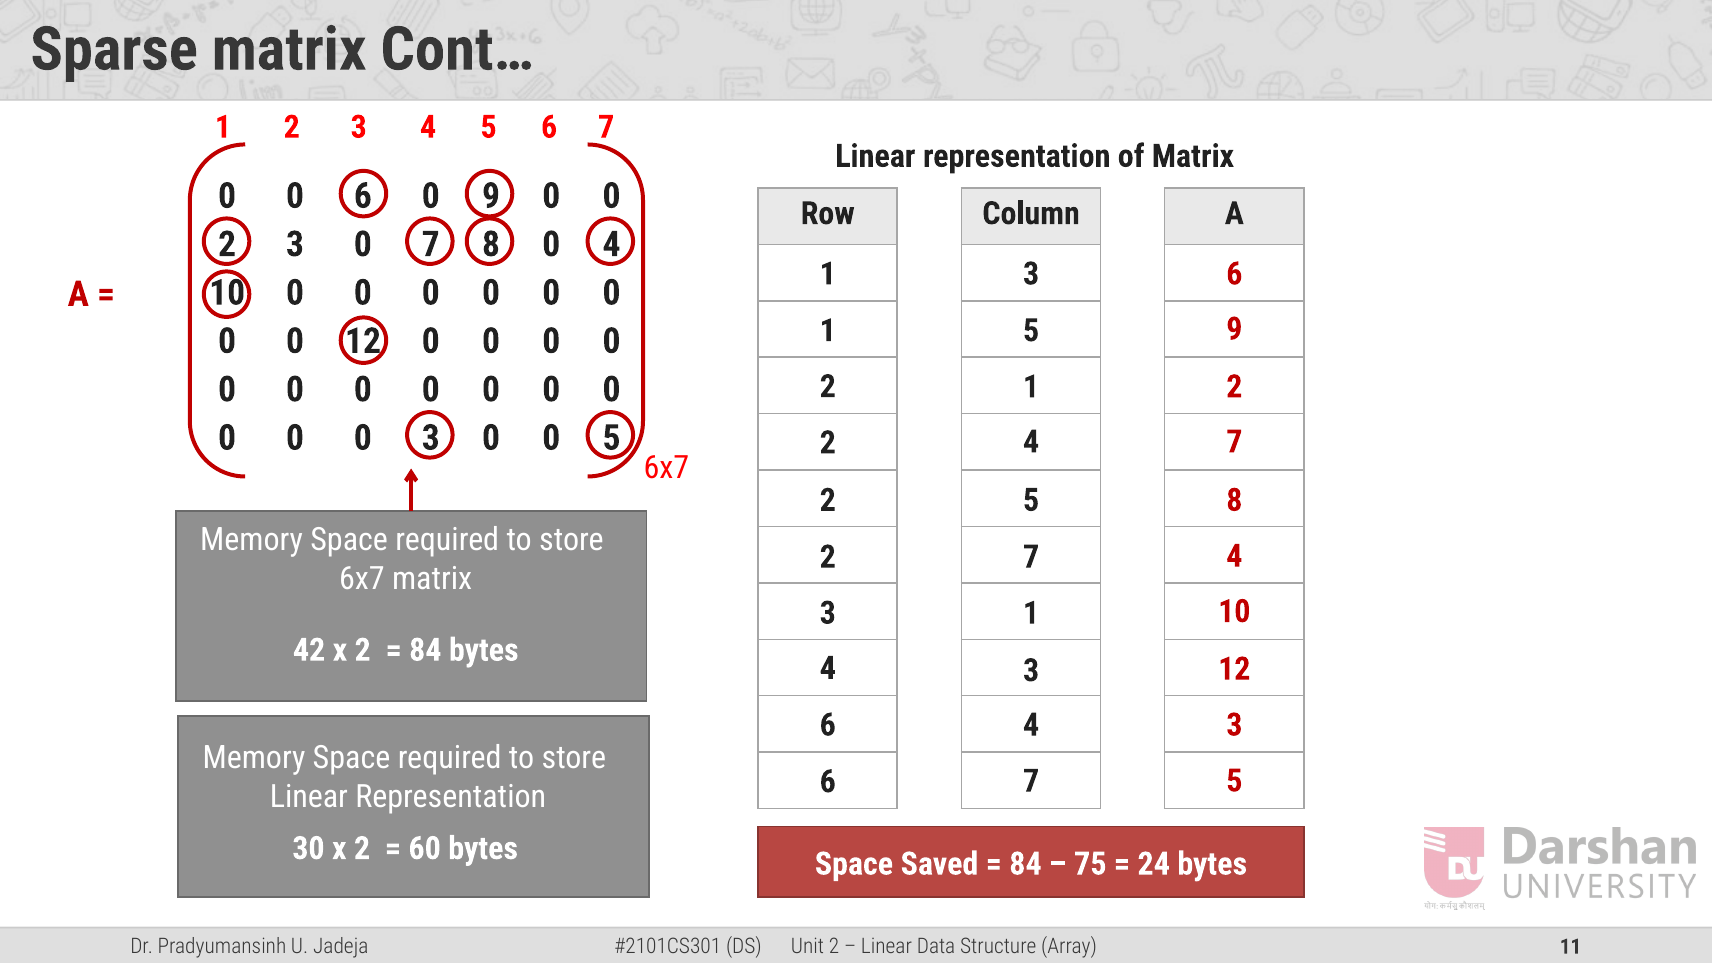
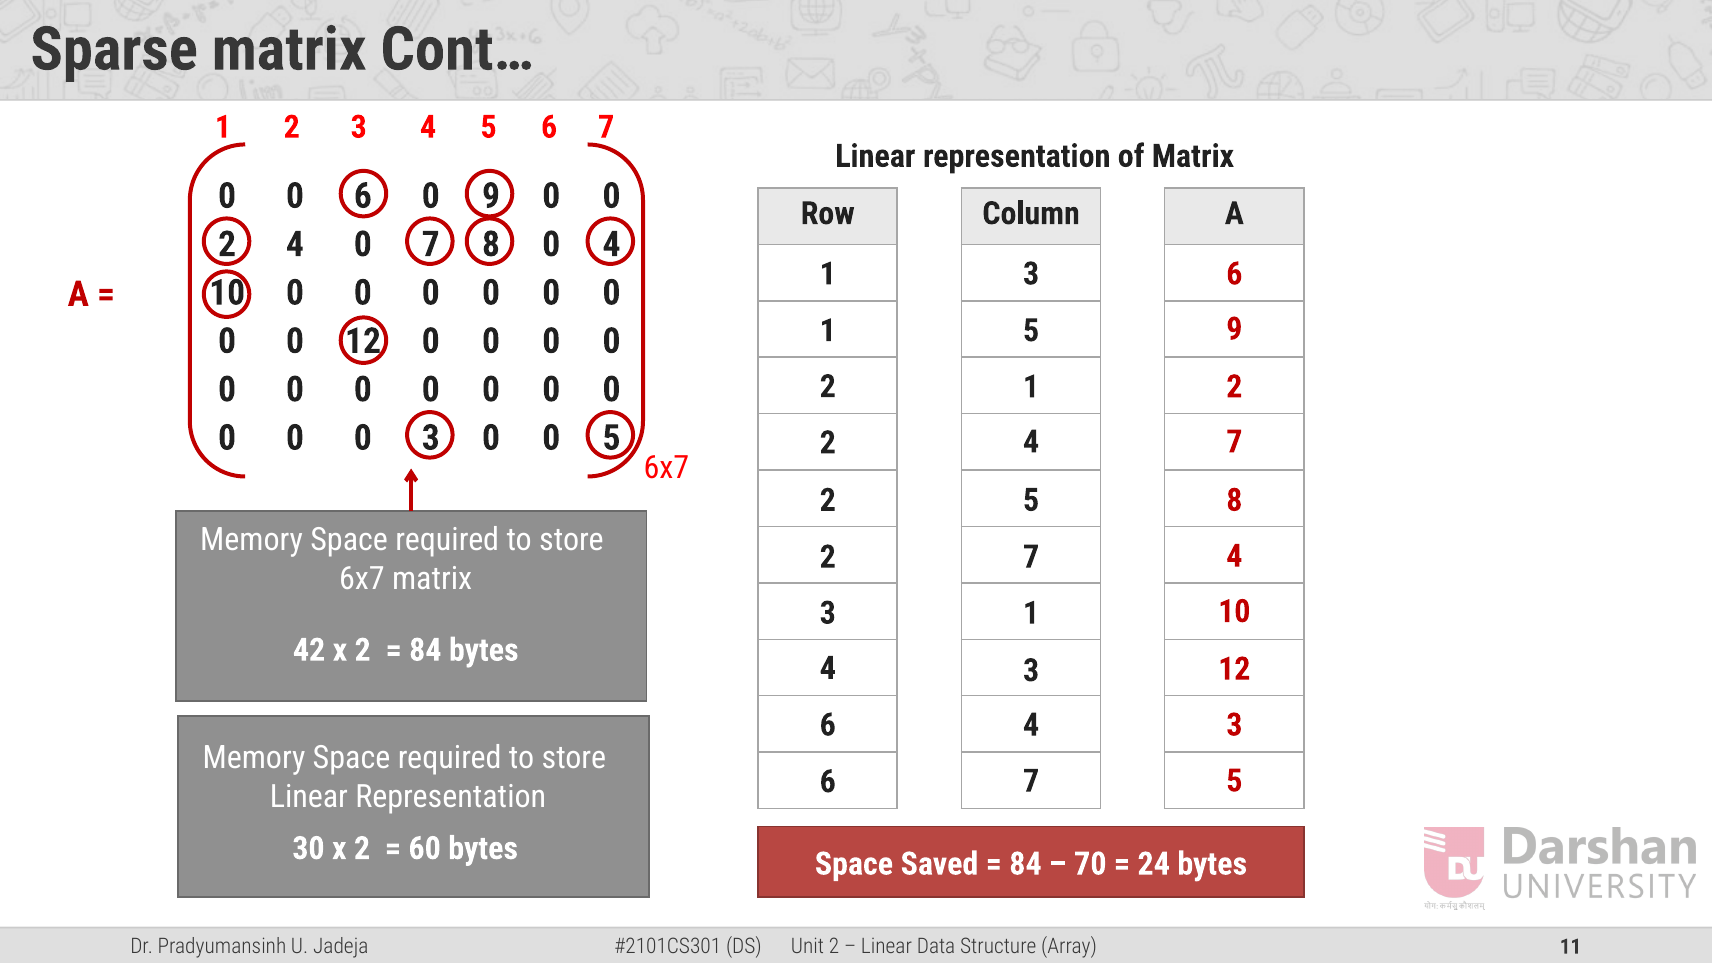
3 at (295, 244): 3 -> 4
75: 75 -> 70
